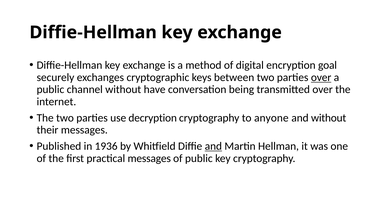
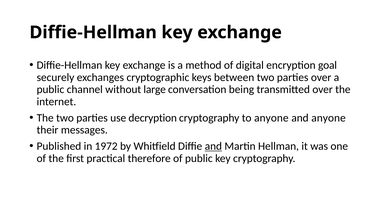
over at (321, 77) underline: present -> none
have: have -> large
and without: without -> anyone
1936: 1936 -> 1972
practical messages: messages -> therefore
